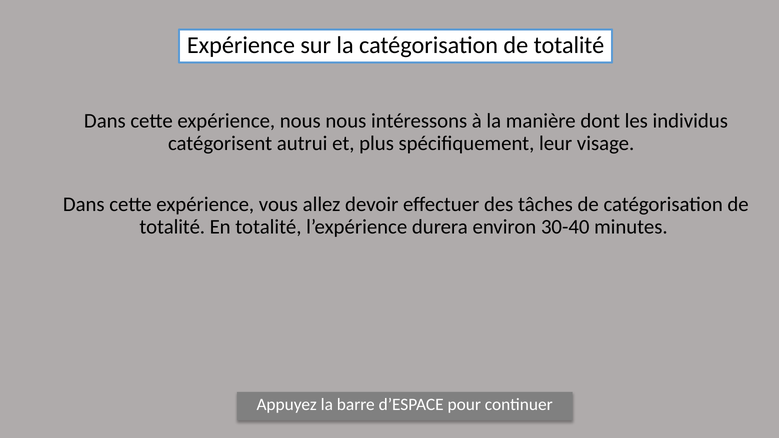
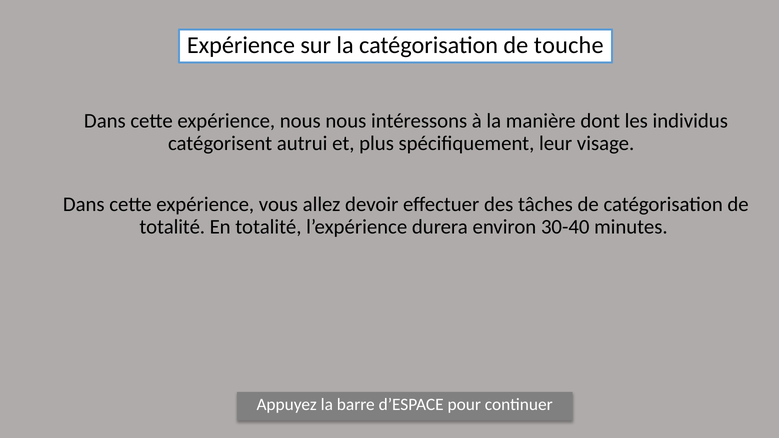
la catégorisation de totalité: totalité -> touche
